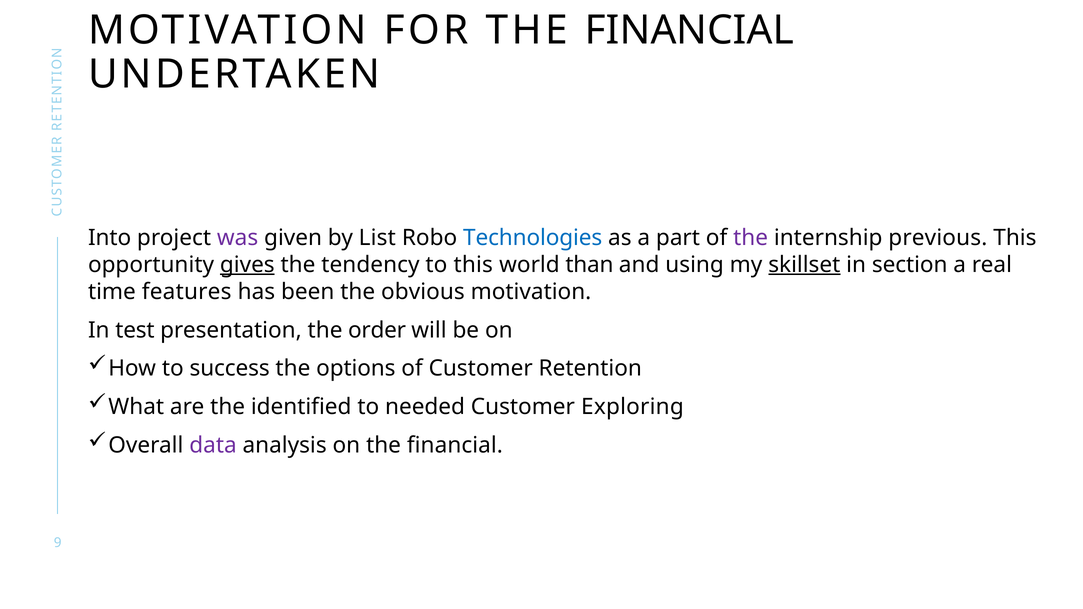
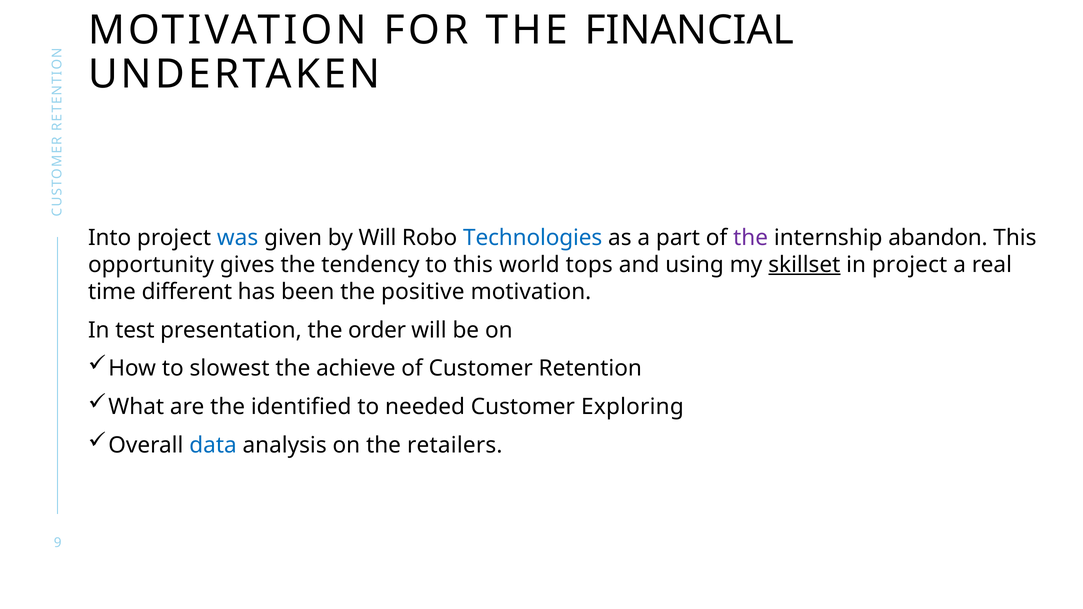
was colour: purple -> blue
by List: List -> Will
previous: previous -> abandon
gives underline: present -> none
than: than -> tops
in section: section -> project
features: features -> different
obvious: obvious -> positive
success: success -> slowest
options: options -> achieve
data colour: purple -> blue
on the financial: financial -> retailers
